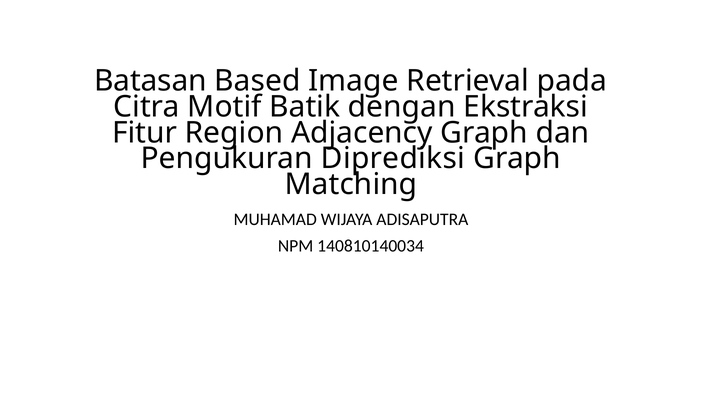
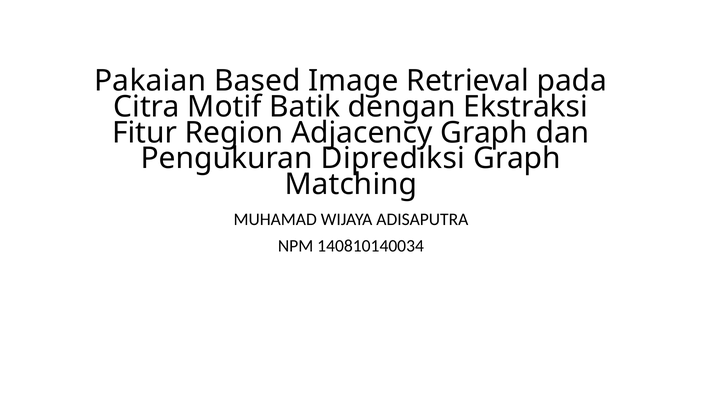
Batasan: Batasan -> Pakaian
